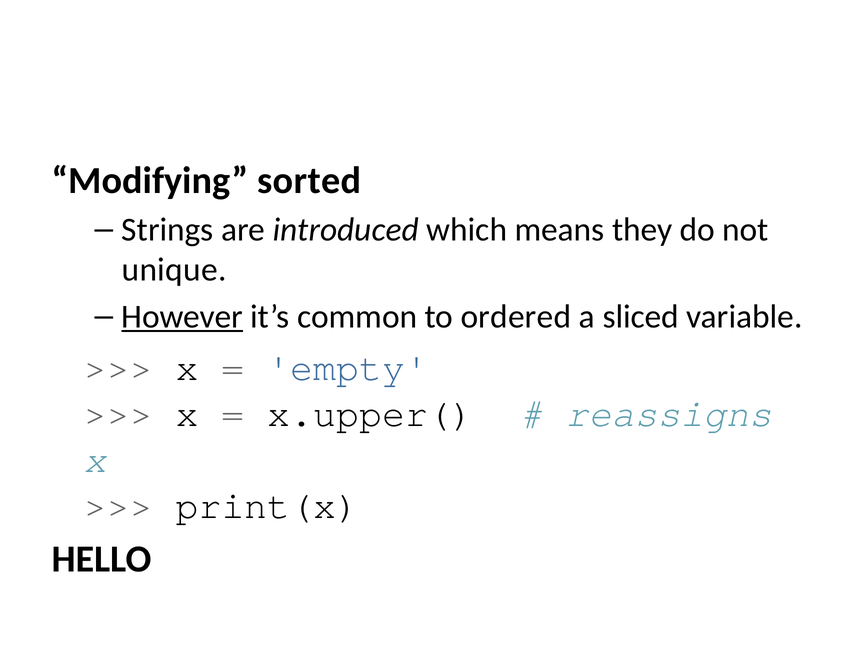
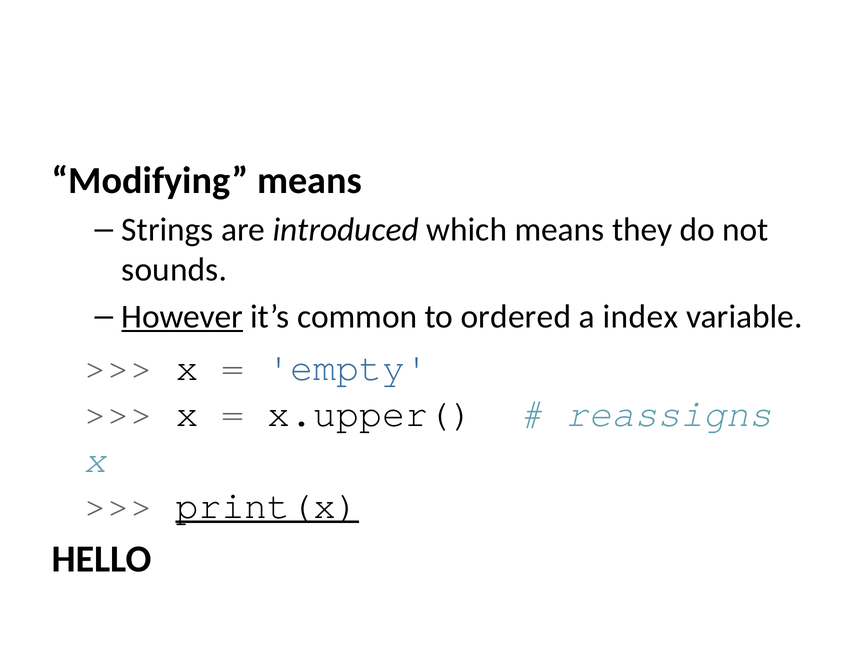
Modifying sorted: sorted -> means
unique: unique -> sounds
sliced: sliced -> index
print(x underline: none -> present
